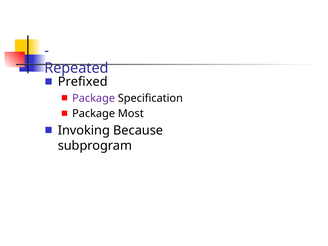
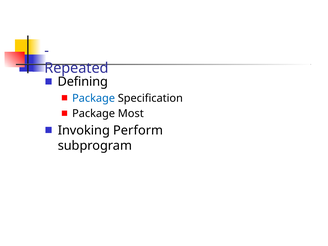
Prefixed: Prefixed -> Defining
Package at (94, 98) colour: purple -> blue
Because: Because -> Perform
